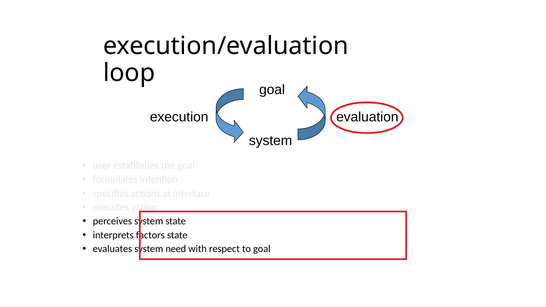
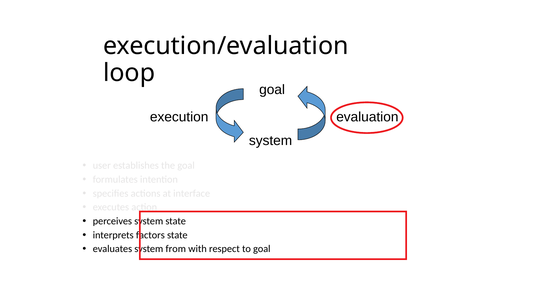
need: need -> from
